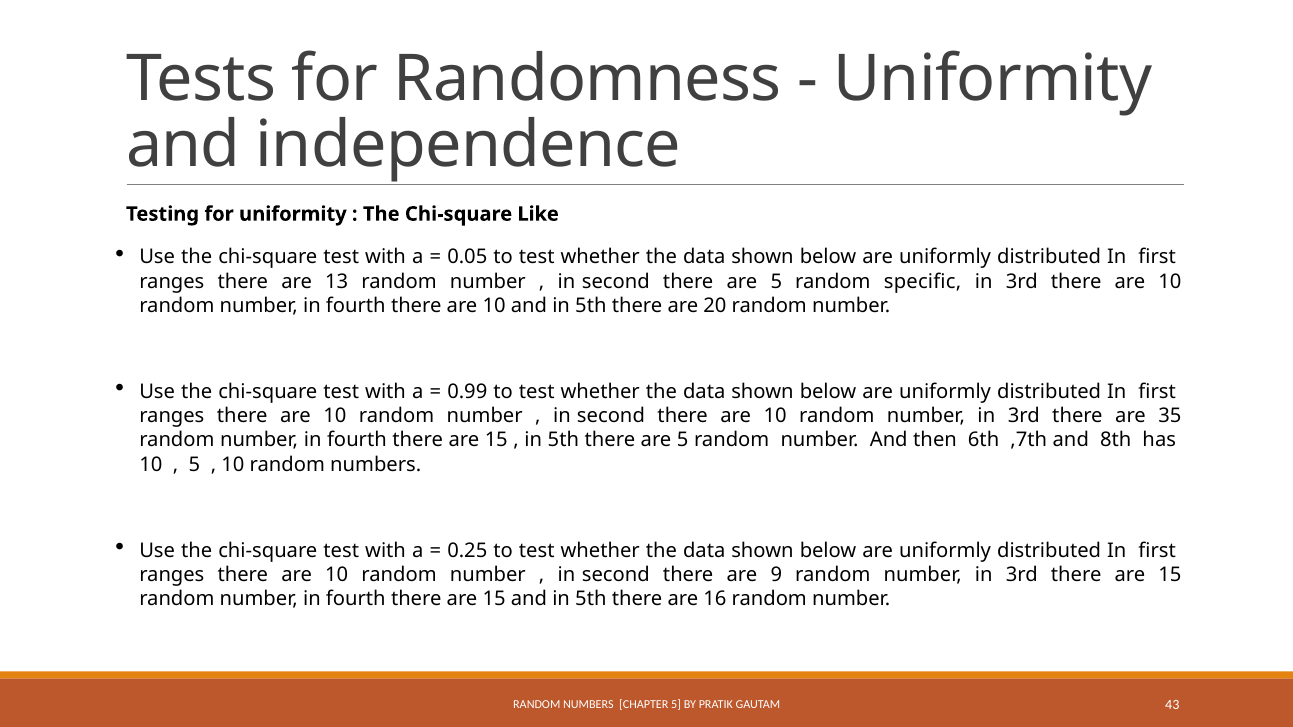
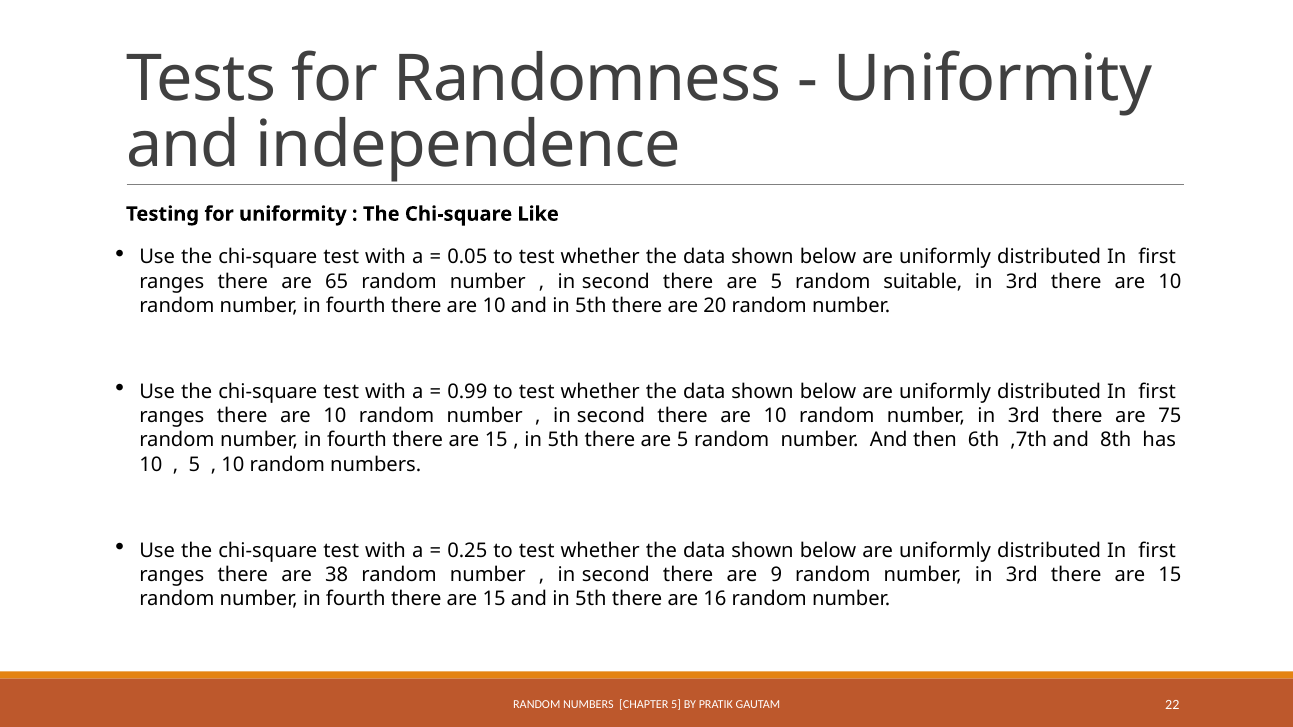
13: 13 -> 65
specific: specific -> suitable
35: 35 -> 75
10 at (337, 575): 10 -> 38
43: 43 -> 22
